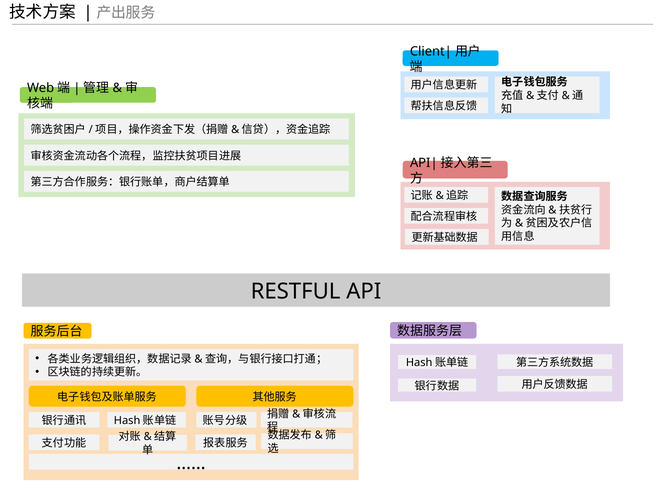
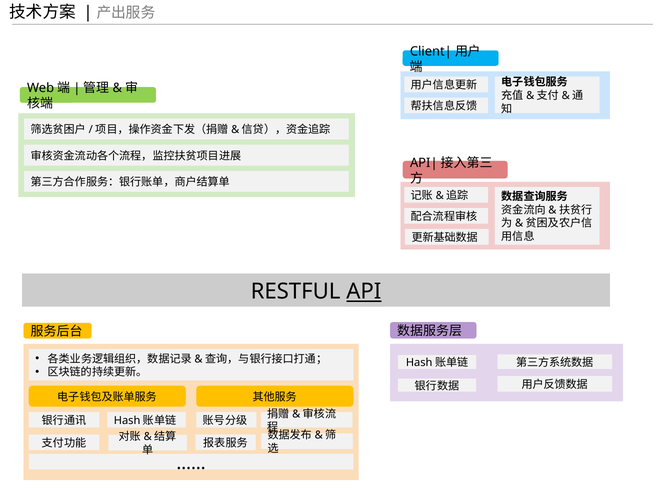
API underline: none -> present
